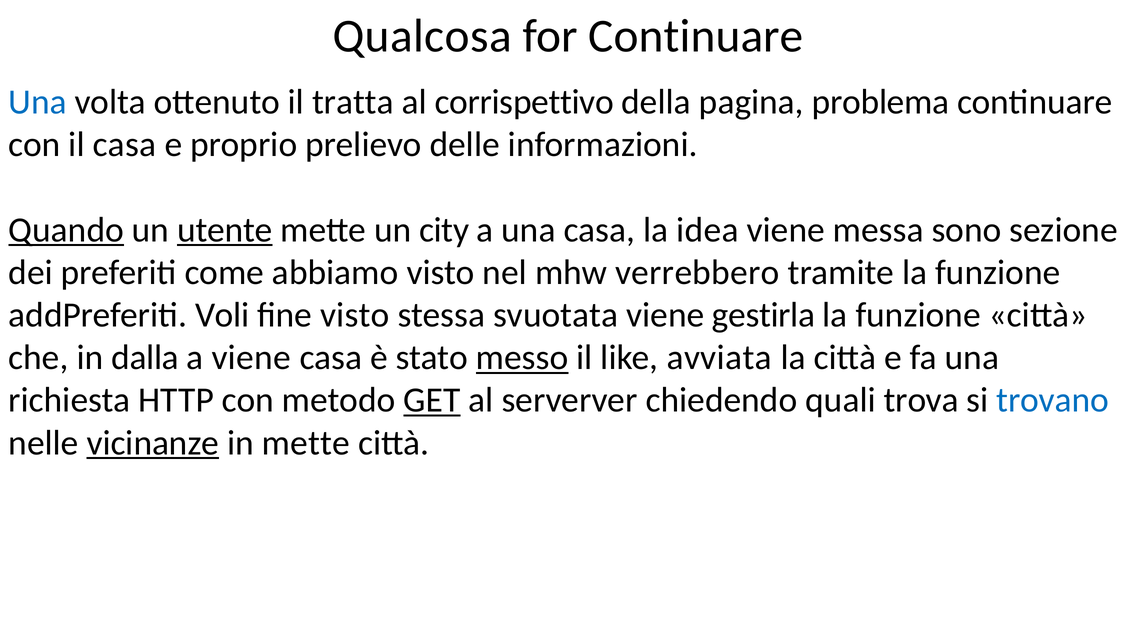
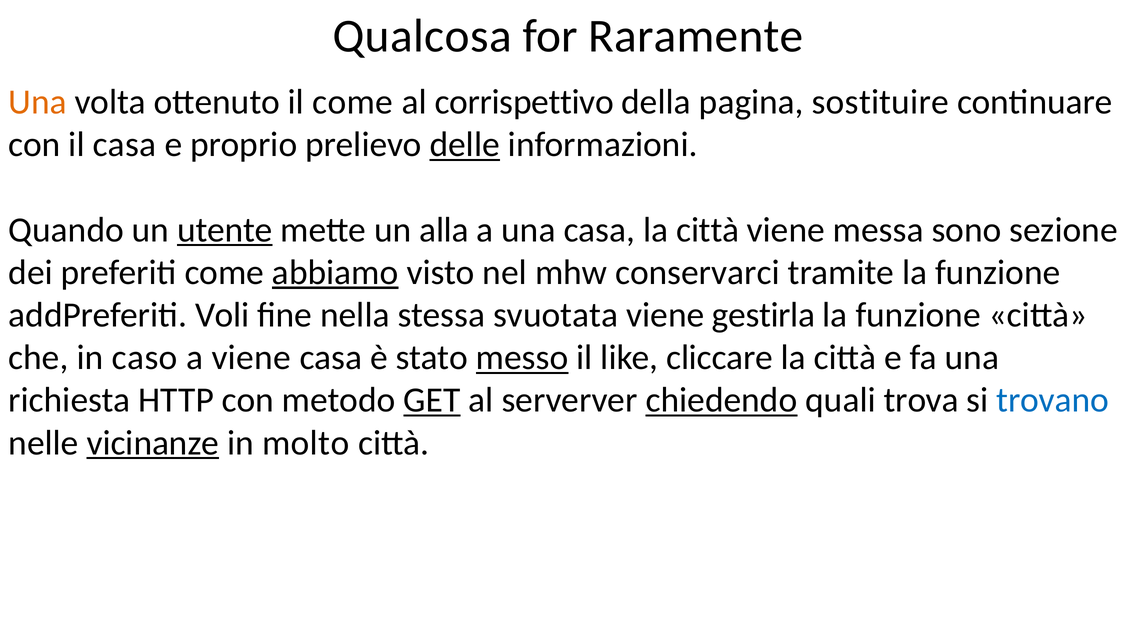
for Continuare: Continuare -> Raramente
Una at (38, 102) colour: blue -> orange
il tratta: tratta -> come
problema: problema -> sostituire
delle underline: none -> present
Quando underline: present -> none
city: city -> alla
casa la idea: idea -> città
abbiamo underline: none -> present
verrebbero: verrebbero -> conservarci
fine visto: visto -> nella
dalla: dalla -> caso
avviata: avviata -> cliccare
chiedendo underline: none -> present
in mette: mette -> molto
